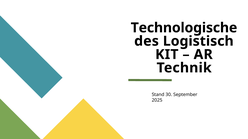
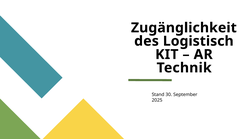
Technologische: Technologische -> Zugänglichkeit
